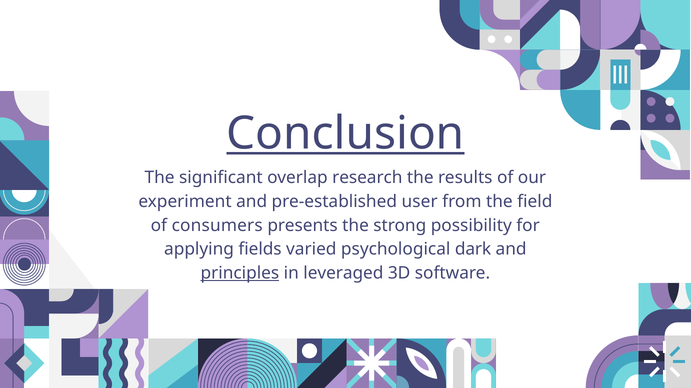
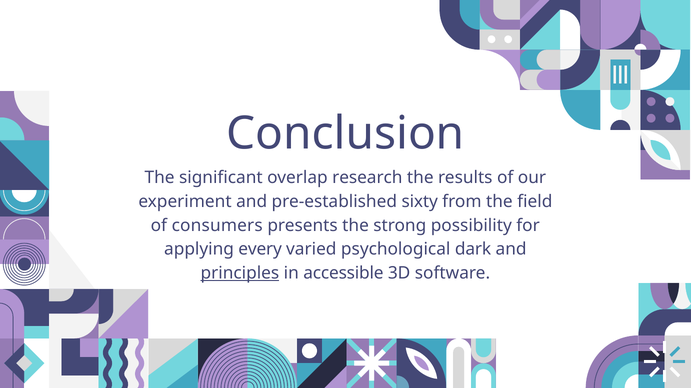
Conclusion underline: present -> none
user: user -> sixty
fields: fields -> every
leveraged: leveraged -> accessible
